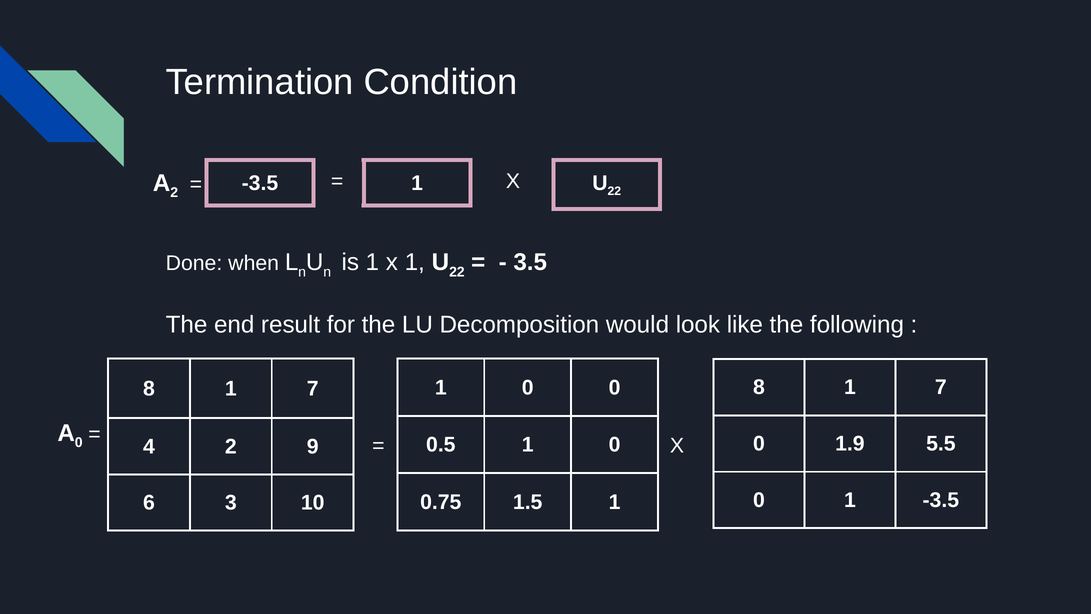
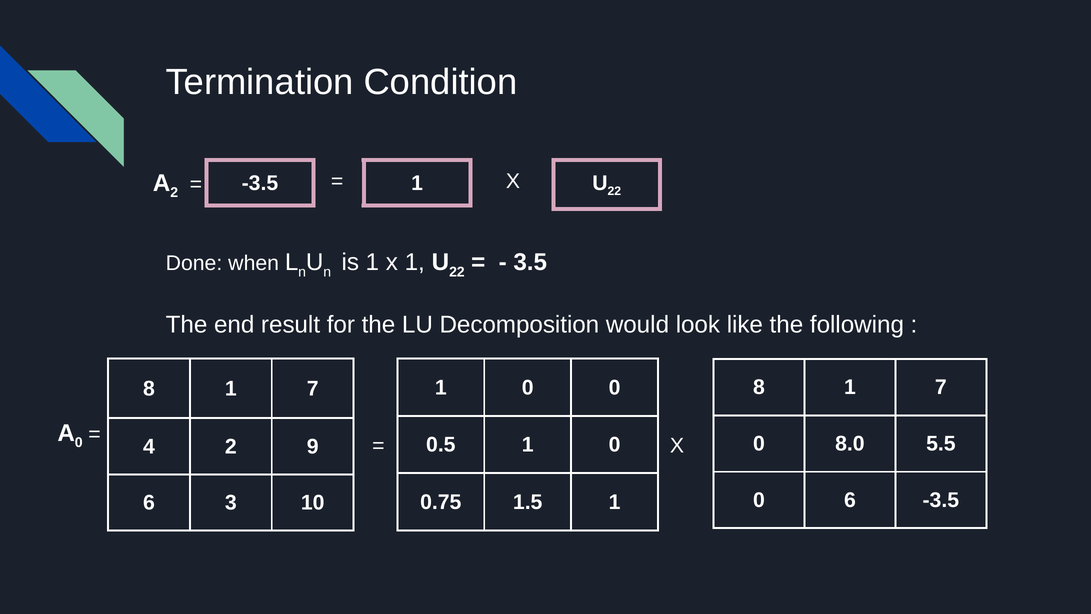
1.9: 1.9 -> 8.0
0 1: 1 -> 6
